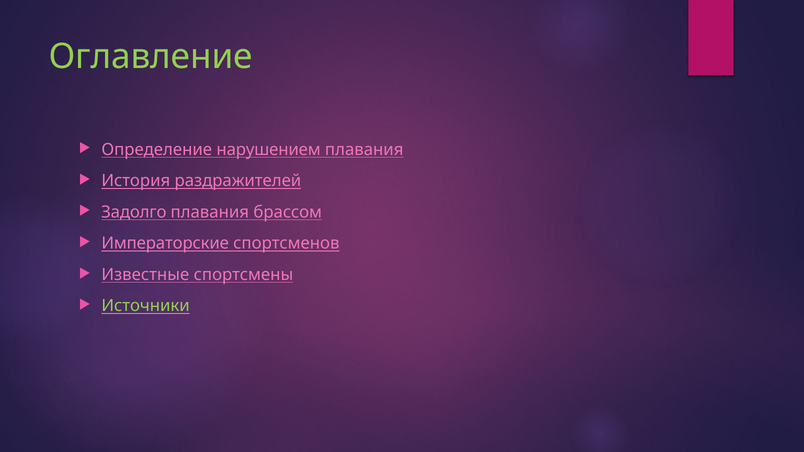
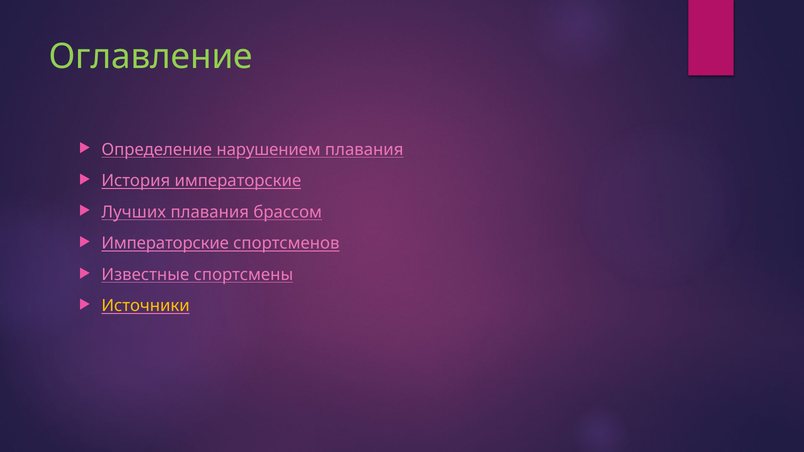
История раздражителей: раздражителей -> императорские
Задолго: Задолго -> Лучших
Источники colour: light green -> yellow
